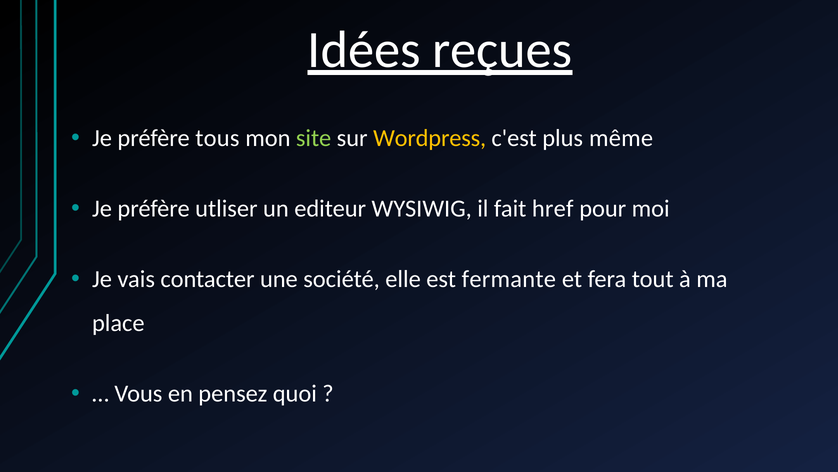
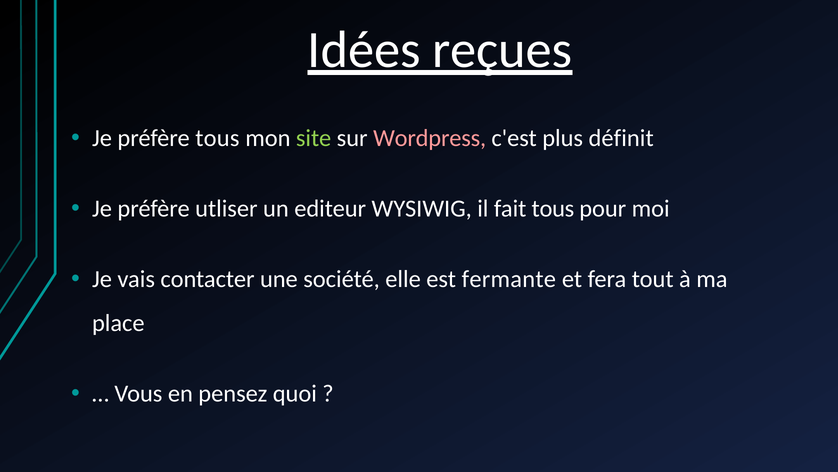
Wordpress colour: yellow -> pink
même: même -> définit
fait href: href -> tous
